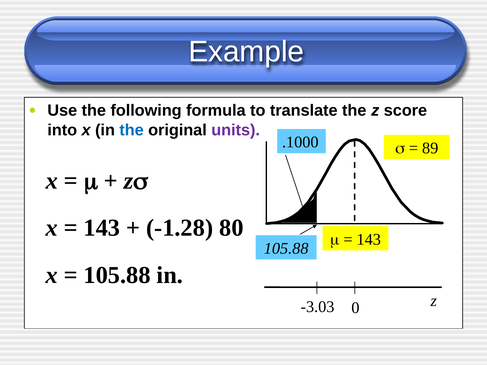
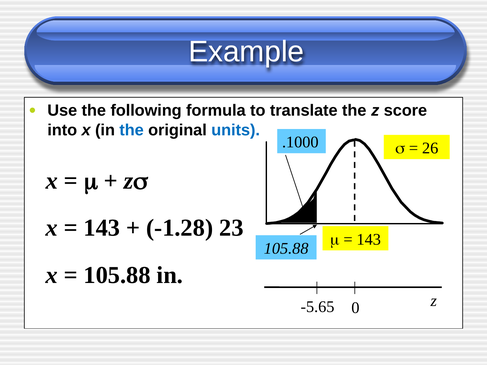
units colour: purple -> blue
89: 89 -> 26
80: 80 -> 23
-3.03: -3.03 -> -5.65
